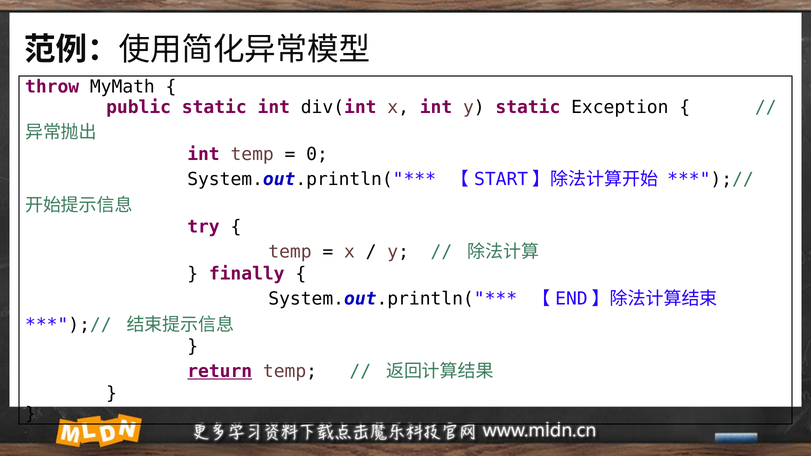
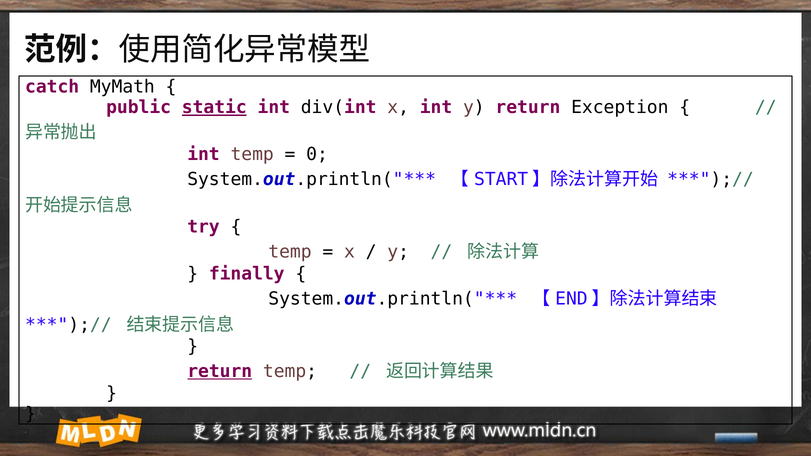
throw: throw -> catch
static at (214, 108) underline: none -> present
y static: static -> return
